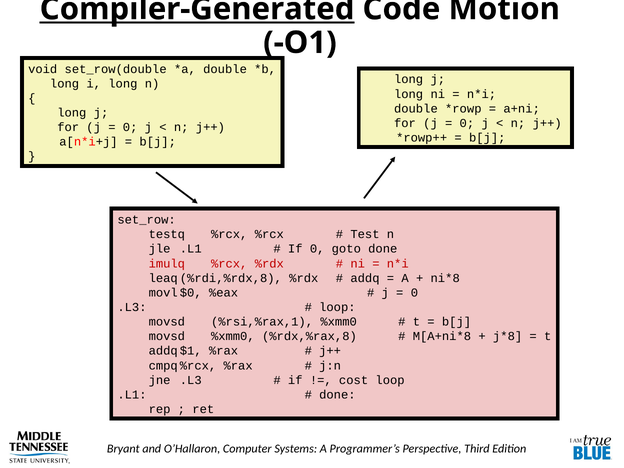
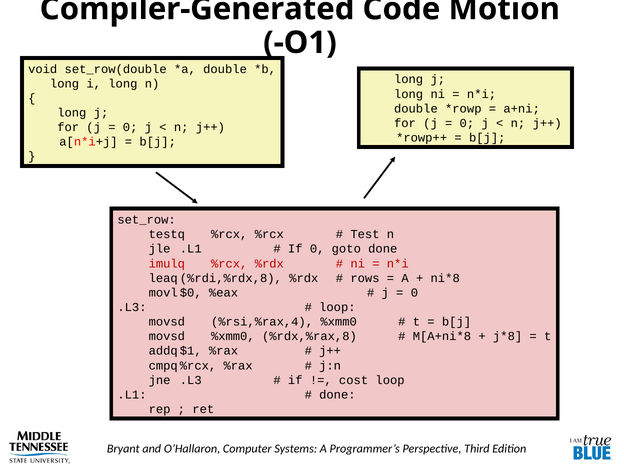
Compiler-Generated underline: present -> none
addq: addq -> rows
%rsi,%rax,1: %rsi,%rax,1 -> %rsi,%rax,4
